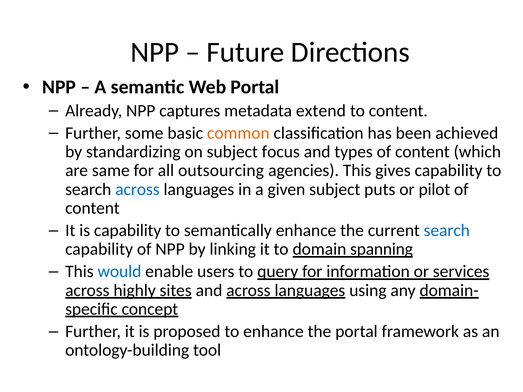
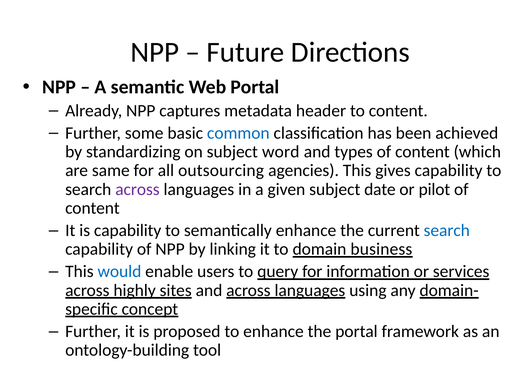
extend: extend -> header
common colour: orange -> blue
focus: focus -> word
across at (137, 189) colour: blue -> purple
puts: puts -> date
spanning: spanning -> business
